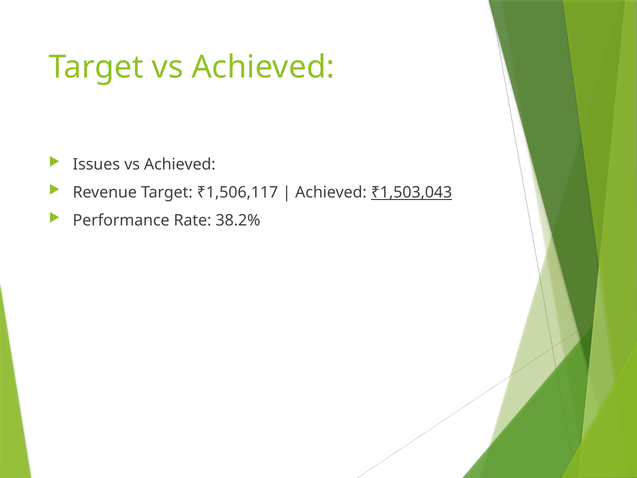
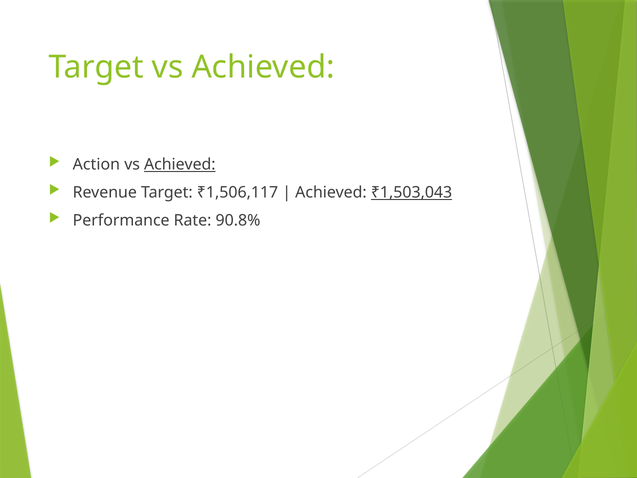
Issues: Issues -> Action
Achieved at (180, 164) underline: none -> present
38.2%: 38.2% -> 90.8%
